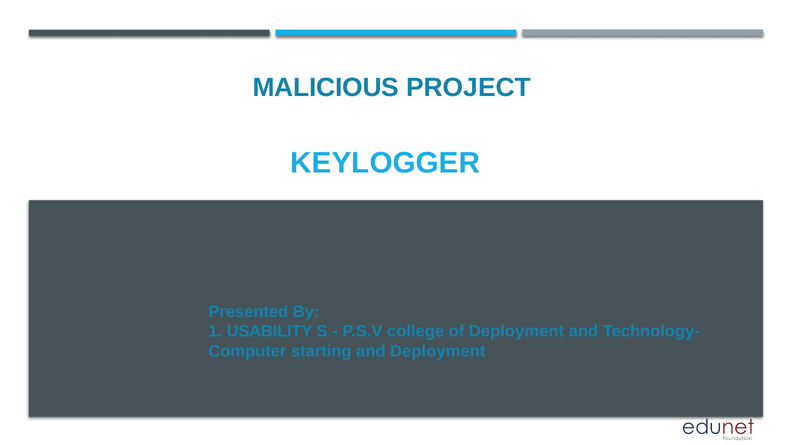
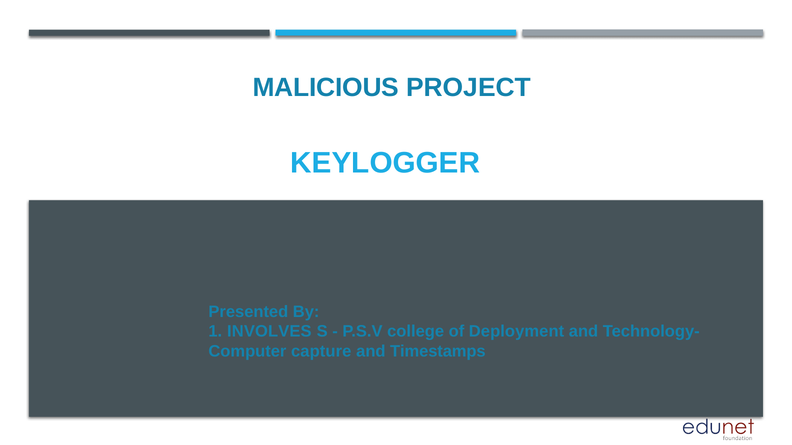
USABILITY: USABILITY -> INVOLVES
starting: starting -> capture
and Deployment: Deployment -> Timestamps
